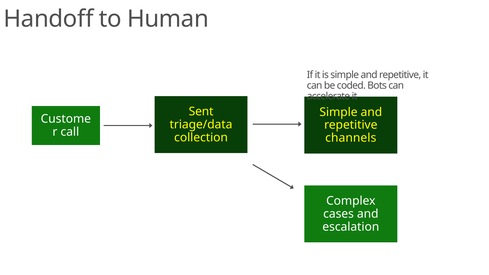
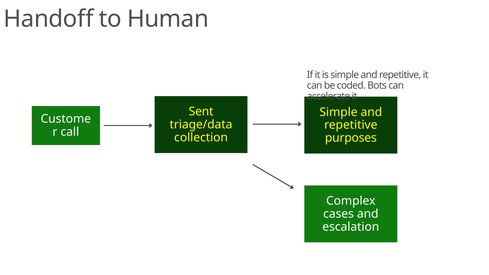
channels: channels -> purposes
